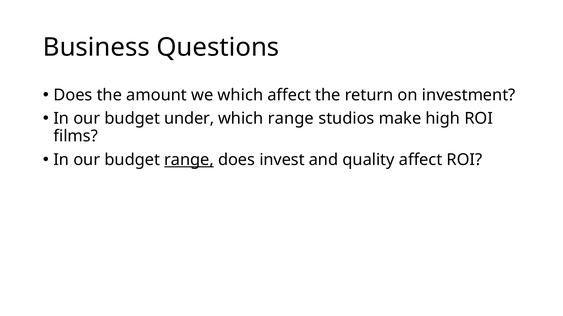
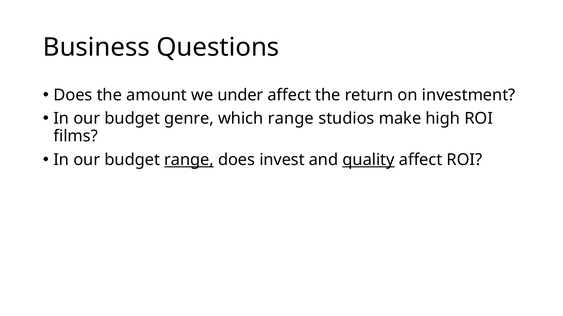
we which: which -> under
under: under -> genre
quality underline: none -> present
